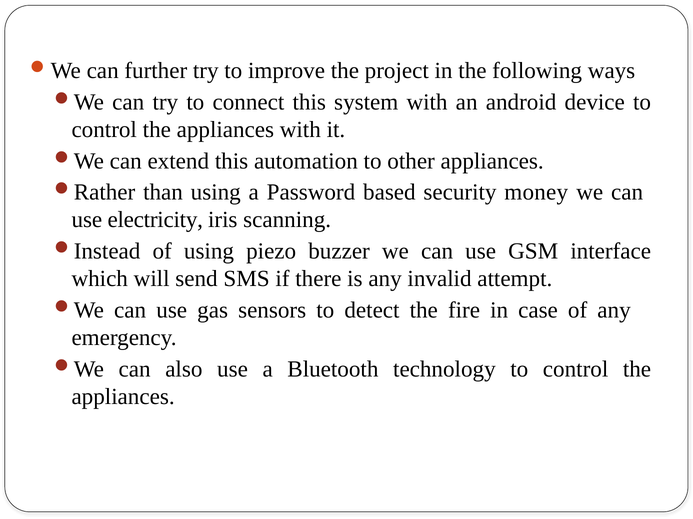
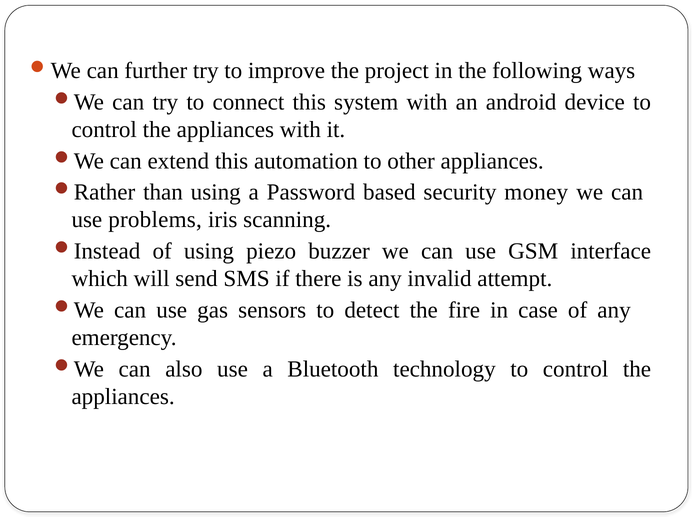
electricity: electricity -> problems
